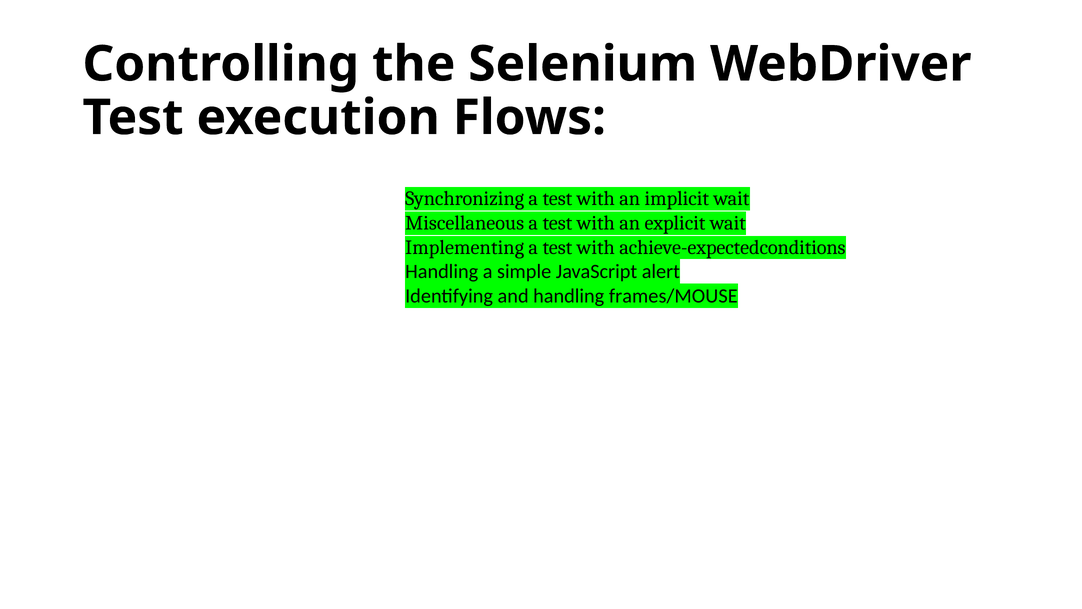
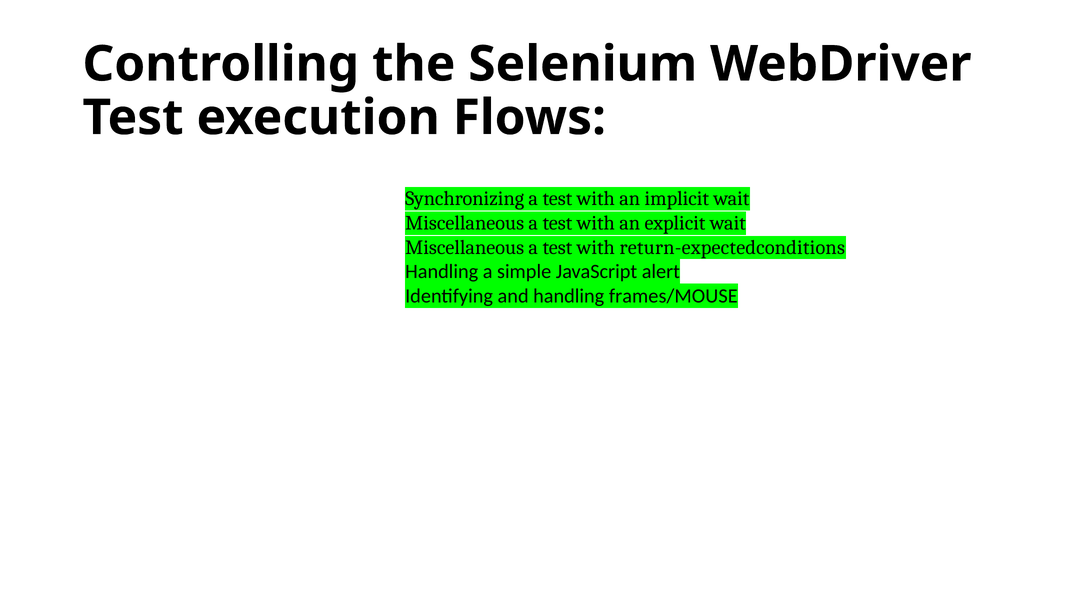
Implementing at (465, 247): Implementing -> Miscellaneous
achieve-expectedconditions: achieve-expectedconditions -> return-expectedconditions
